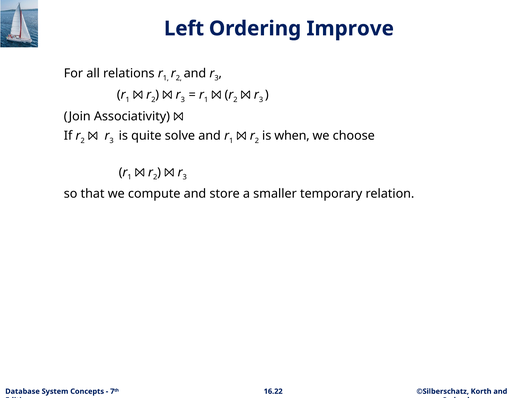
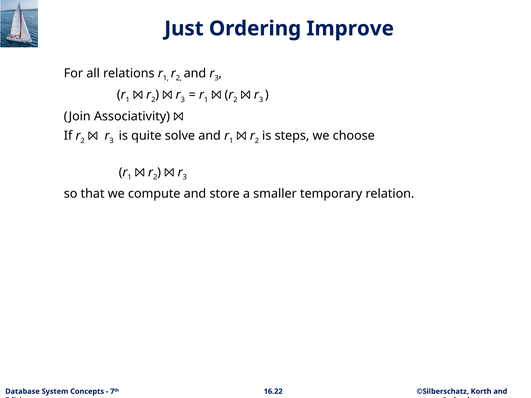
Left: Left -> Just
when: when -> steps
